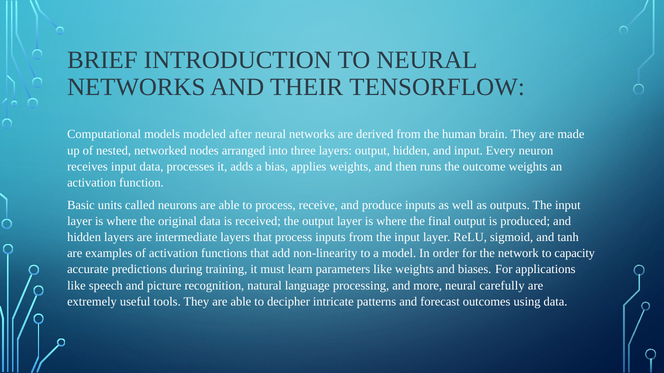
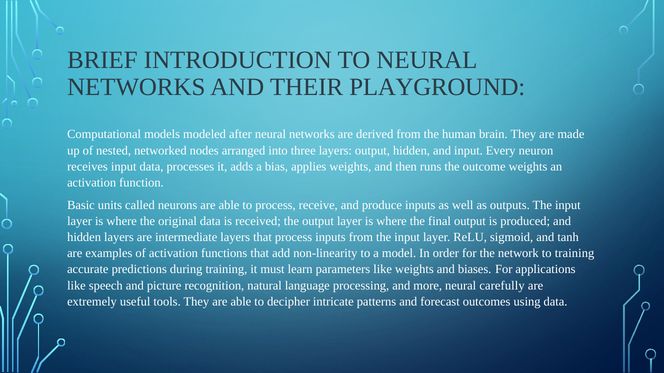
TENSORFLOW: TENSORFLOW -> PLAYGROUND
to capacity: capacity -> training
